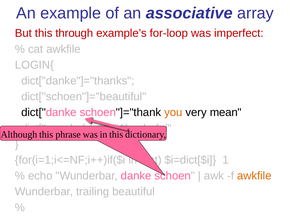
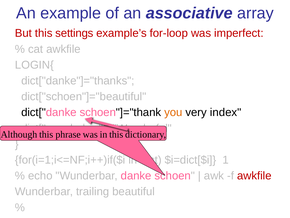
through: through -> settings
mean: mean -> index
awkfile at (254, 175) colour: orange -> red
